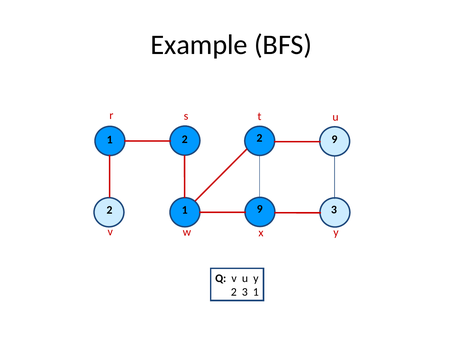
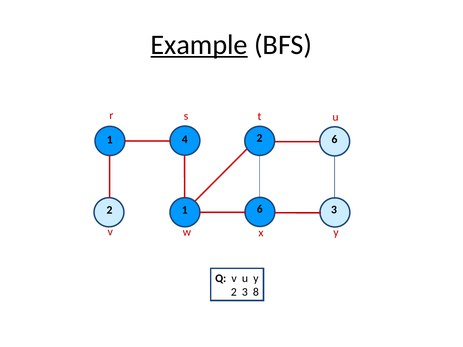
Example underline: none -> present
2 9: 9 -> 6
1 2: 2 -> 4
1 9: 9 -> 6
3 1: 1 -> 8
